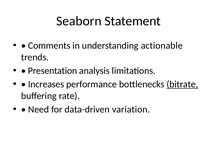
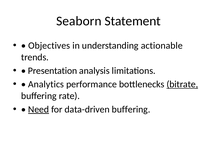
Comments: Comments -> Objectives
Increases: Increases -> Analytics
Need underline: none -> present
data-driven variation: variation -> buffering
